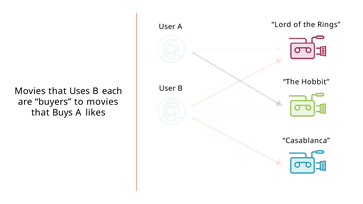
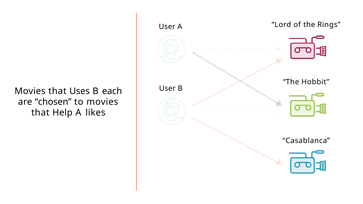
buyers: buyers -> chosen
Buys: Buys -> Help
